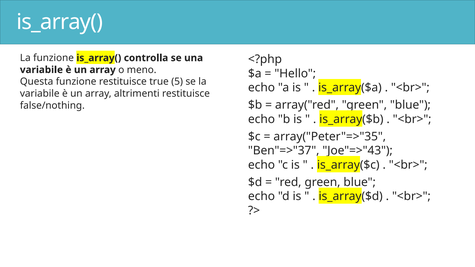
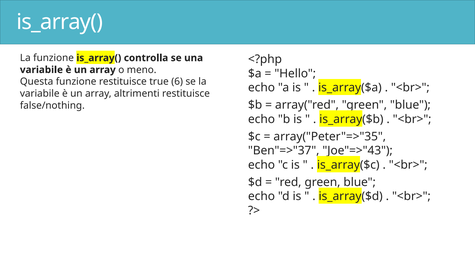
5: 5 -> 6
